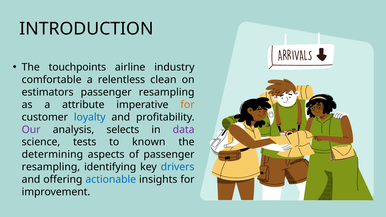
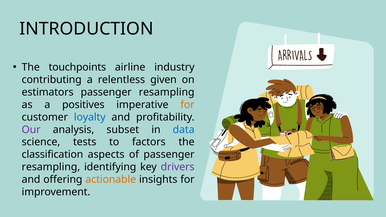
comfortable: comfortable -> contributing
clean: clean -> given
attribute: attribute -> positives
selects: selects -> subset
data colour: purple -> blue
known: known -> factors
determining: determining -> classification
drivers colour: blue -> purple
actionable colour: blue -> orange
